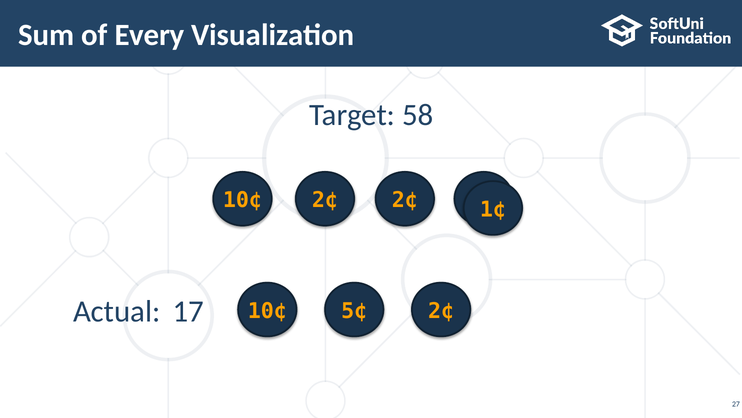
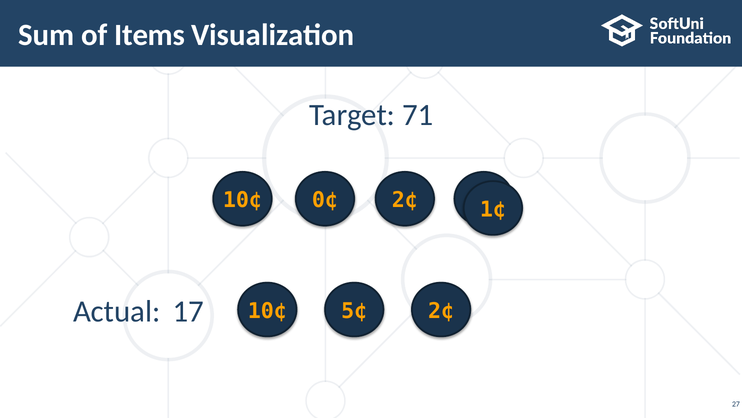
Every: Every -> Items
58: 58 -> 71
2¢ at (325, 200): 2¢ -> 0¢
